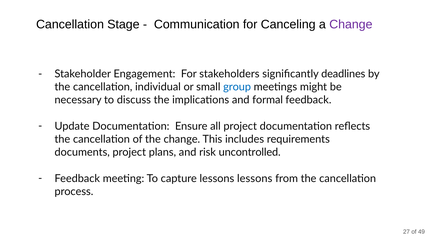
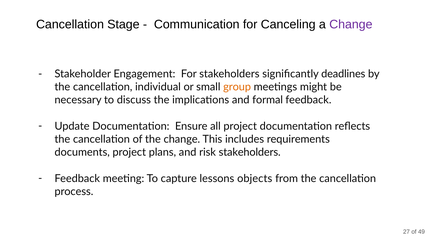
group colour: blue -> orange
risk uncontrolled: uncontrolled -> stakeholders
lessons lessons: lessons -> objects
